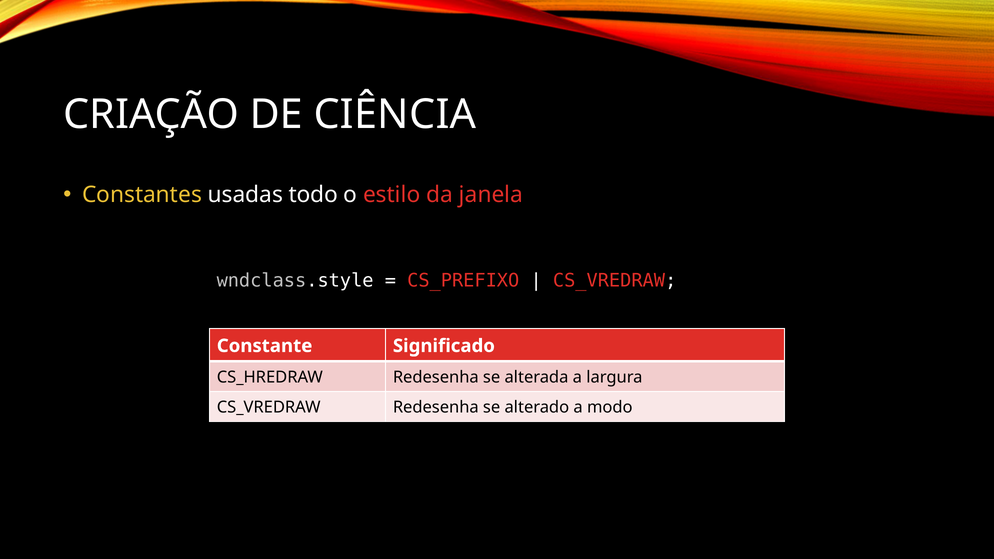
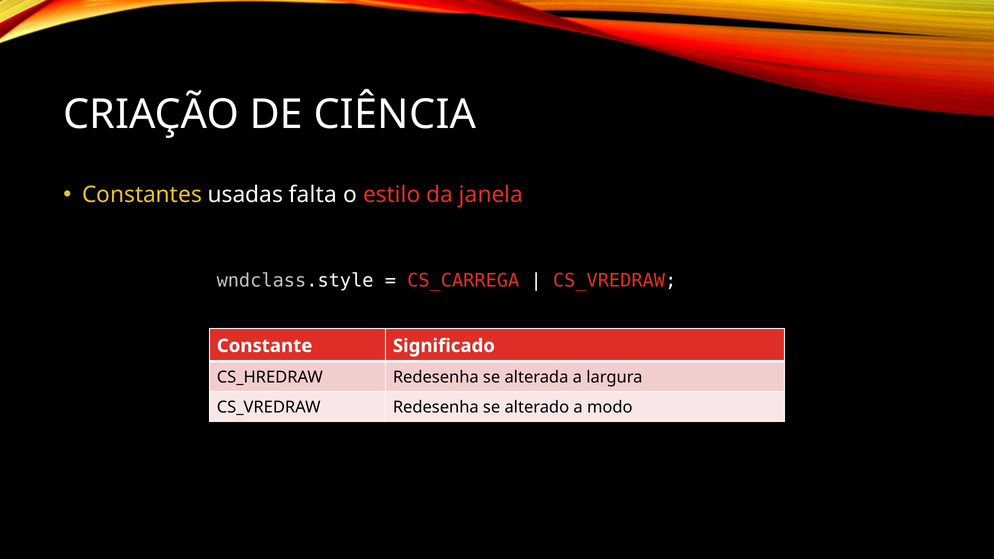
todo: todo -> falta
CS_PREFIXO: CS_PREFIXO -> CS_CARREGA
